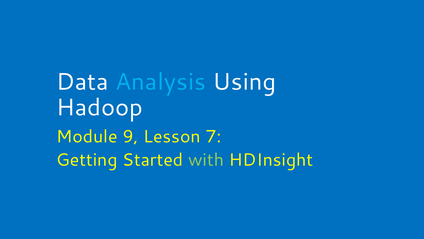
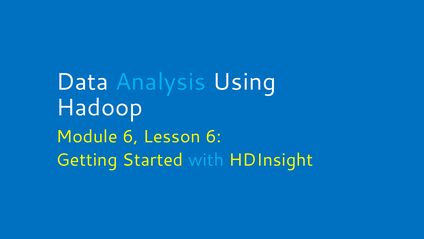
Module 9: 9 -> 6
Lesson 7: 7 -> 6
with colour: light green -> light blue
